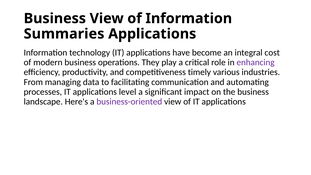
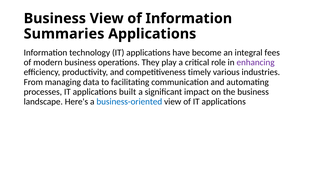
cost: cost -> fees
level: level -> built
business-oriented colour: purple -> blue
